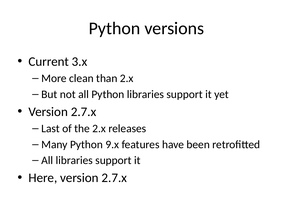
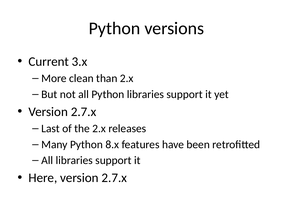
9.x: 9.x -> 8.x
